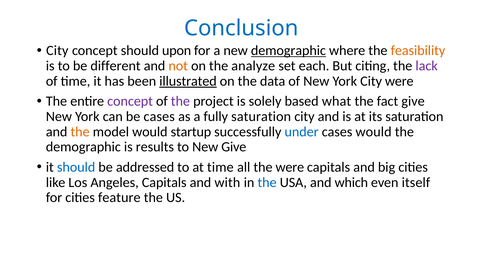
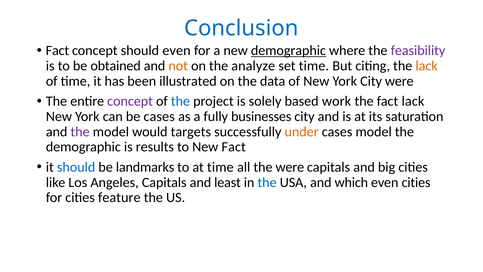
City at (57, 51): City -> Fact
should upon: upon -> even
feasibility colour: orange -> purple
different: different -> obtained
set each: each -> time
lack at (427, 66) colour: purple -> orange
illustrated underline: present -> none
the at (180, 101) colour: purple -> blue
what: what -> work
fact give: give -> lack
fully saturation: saturation -> businesses
the at (80, 132) colour: orange -> purple
startup: startup -> targets
under colour: blue -> orange
cases would: would -> model
New Give: Give -> Fact
addressed: addressed -> landmarks
with: with -> least
even itself: itself -> cities
